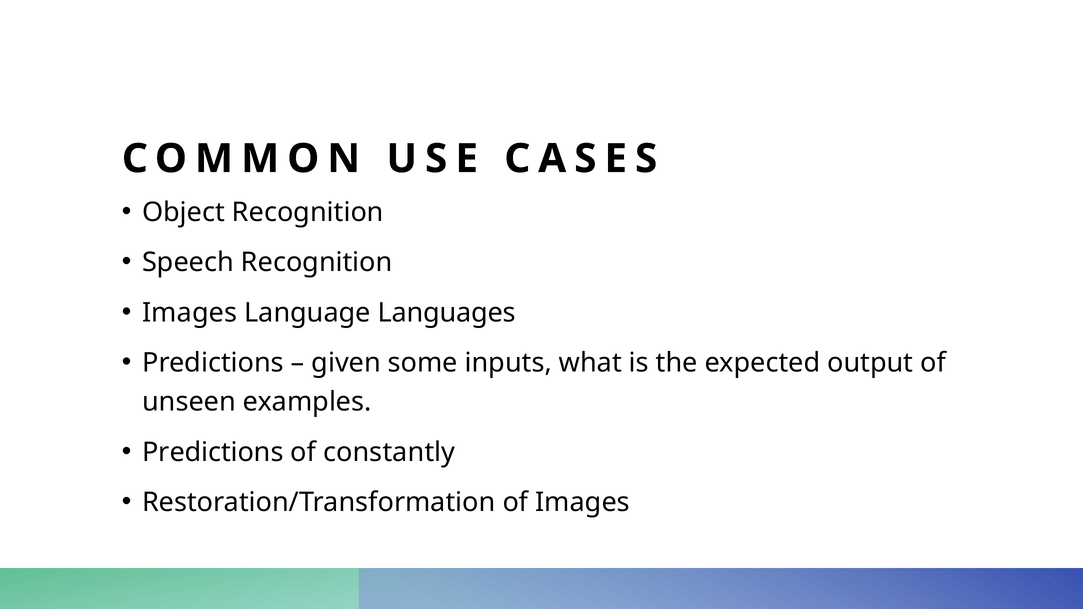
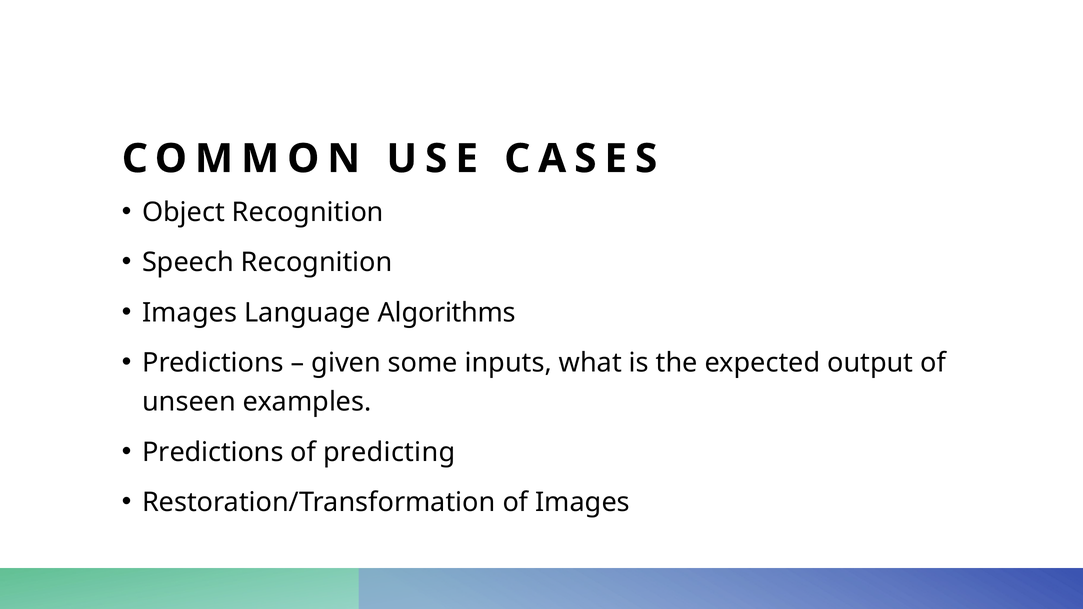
Languages: Languages -> Algorithms
constantly: constantly -> predicting
